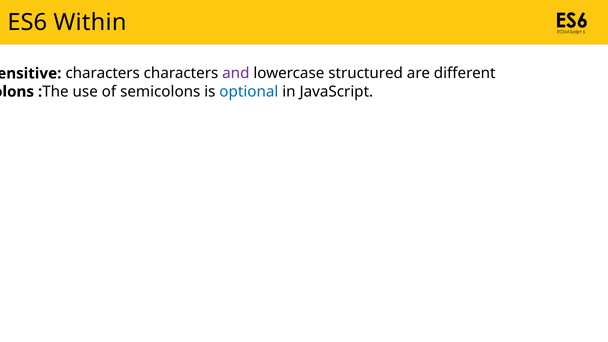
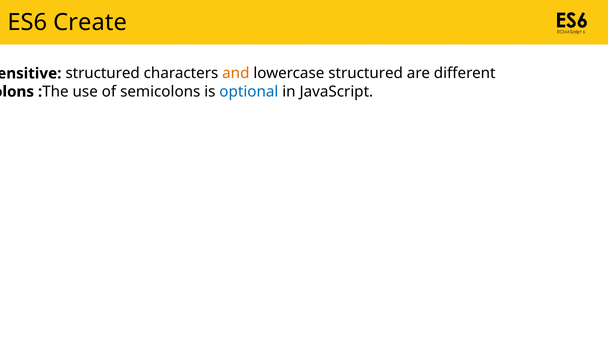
Within: Within -> Create
characters at (103, 73): characters -> structured
and colour: purple -> orange
